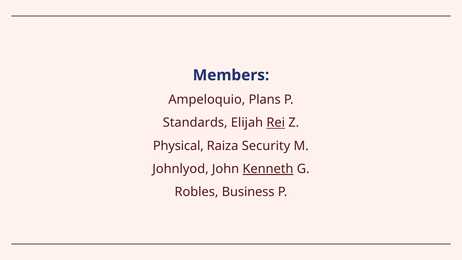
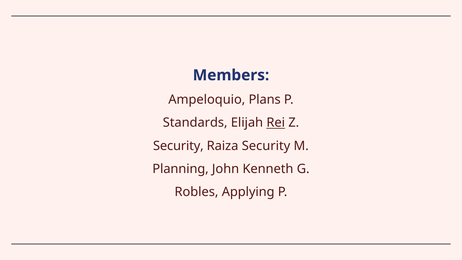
Physical at (178, 146): Physical -> Security
Johnlyod: Johnlyod -> Planning
Kenneth underline: present -> none
Business: Business -> Applying
